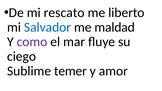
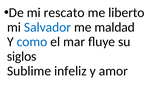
como colour: purple -> blue
ciego: ciego -> siglos
temer: temer -> infeliz
